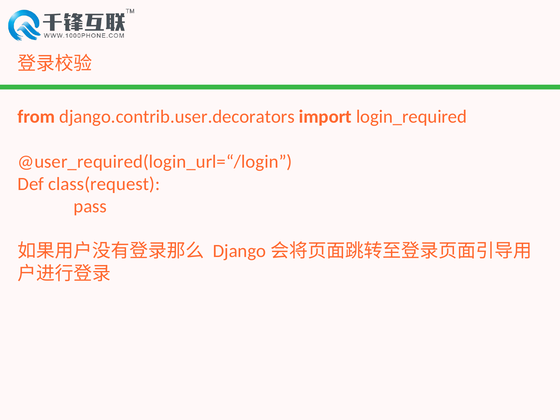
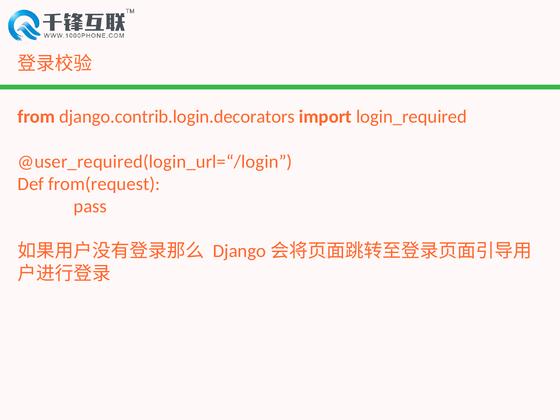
django.contrib.user.decorators: django.contrib.user.decorators -> django.contrib.login.decorators
class(request: class(request -> from(request
